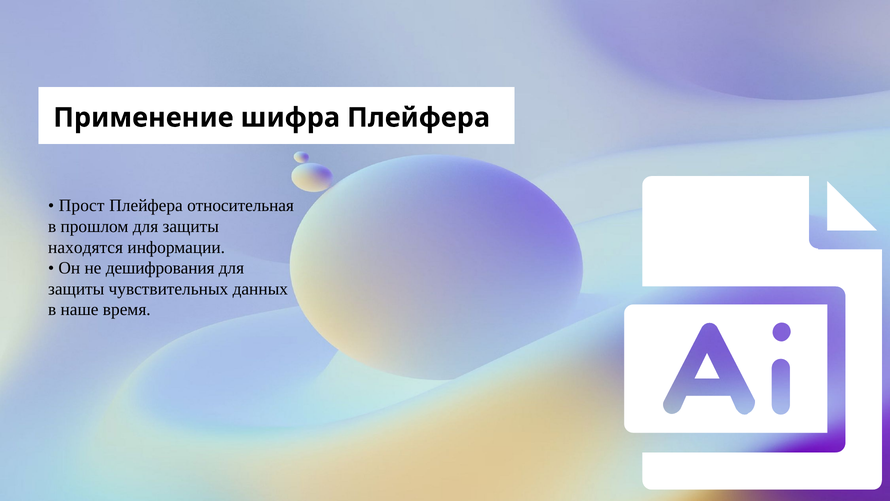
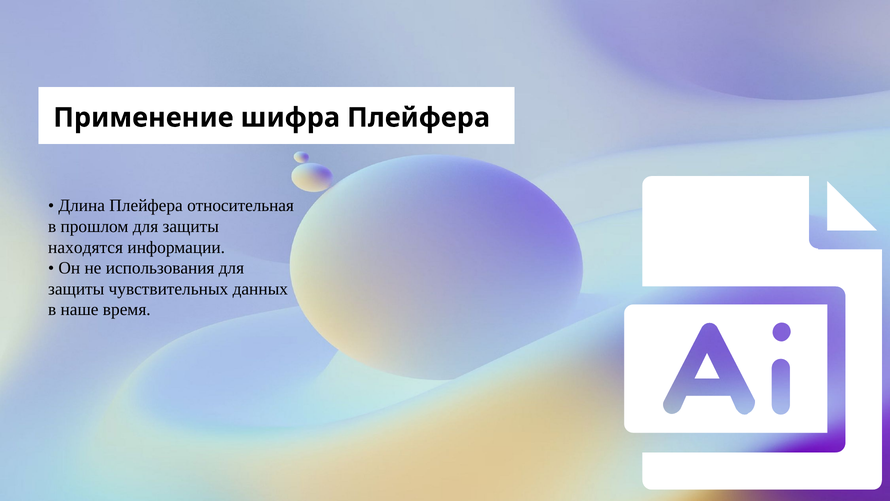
Прост: Прост -> Длина
дешифрования: дешифрования -> использования
